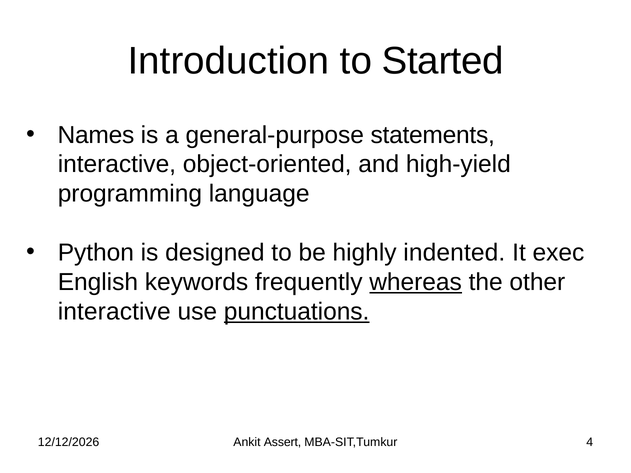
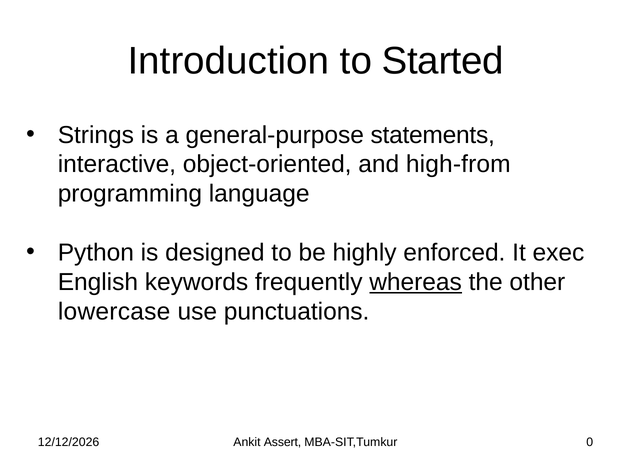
Names: Names -> Strings
high-yield: high-yield -> high-from
indented: indented -> enforced
interactive at (114, 312): interactive -> lowercase
punctuations underline: present -> none
4: 4 -> 0
